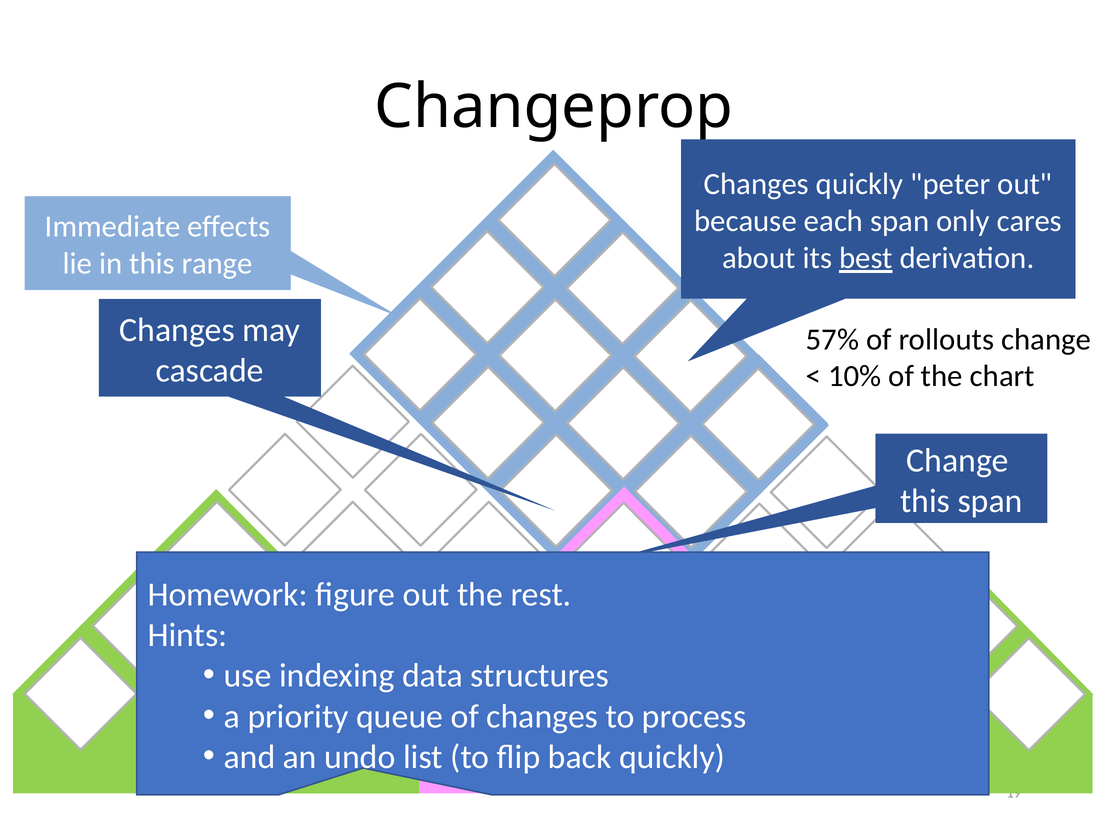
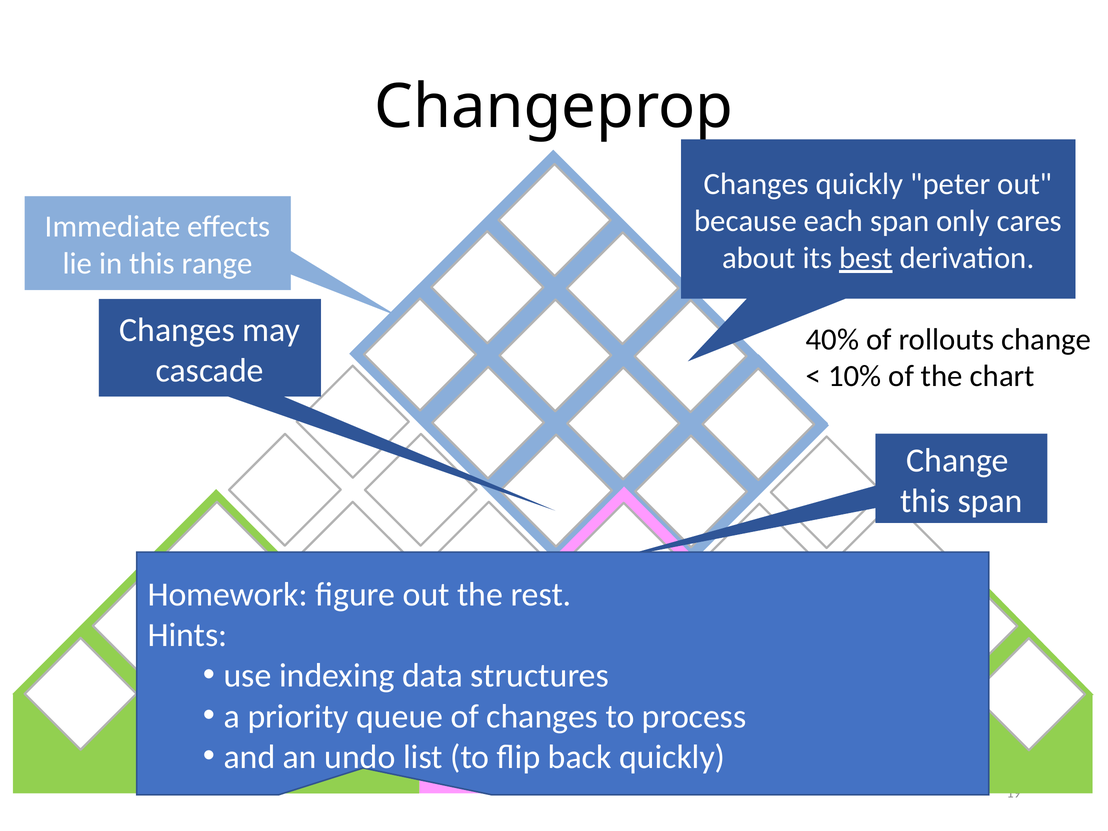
57%: 57% -> 40%
